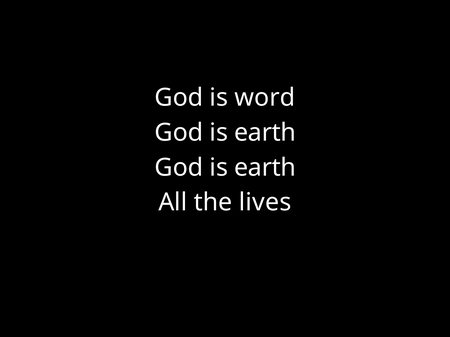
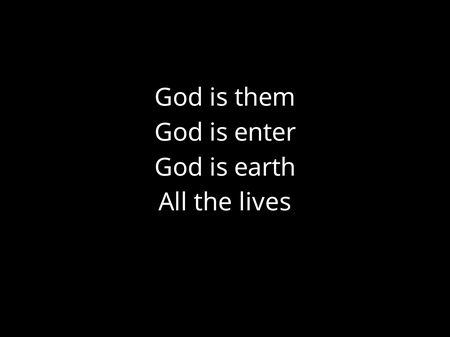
word: word -> them
earth at (265, 133): earth -> enter
